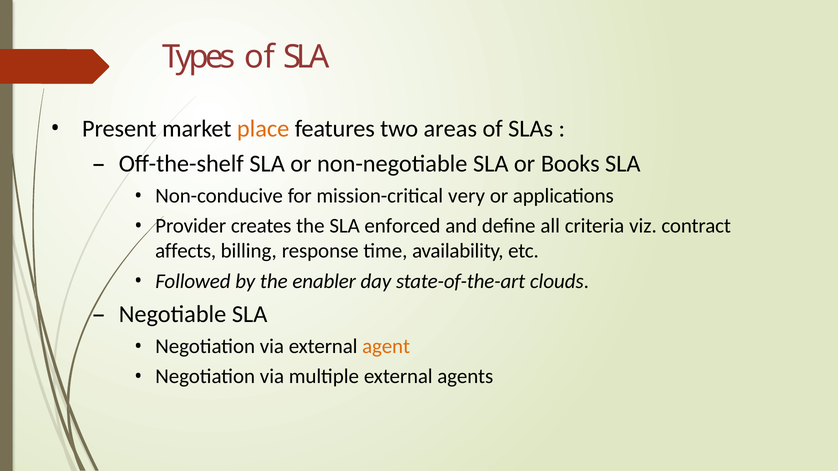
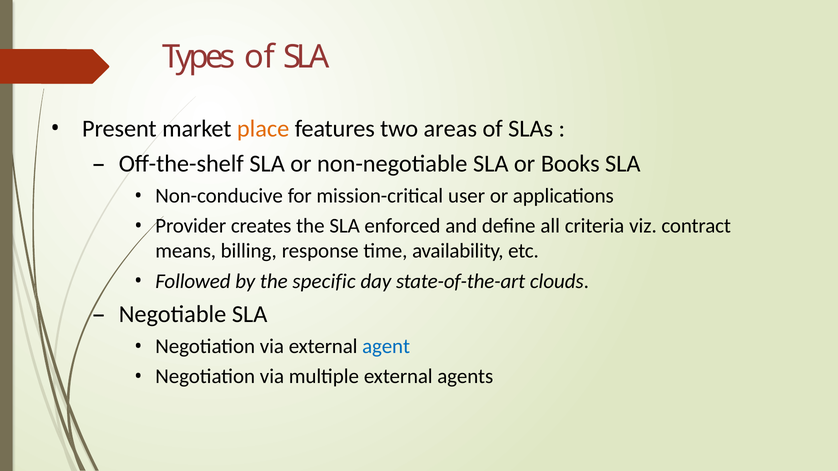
very: very -> user
affects: affects -> means
enabler: enabler -> specific
agent colour: orange -> blue
